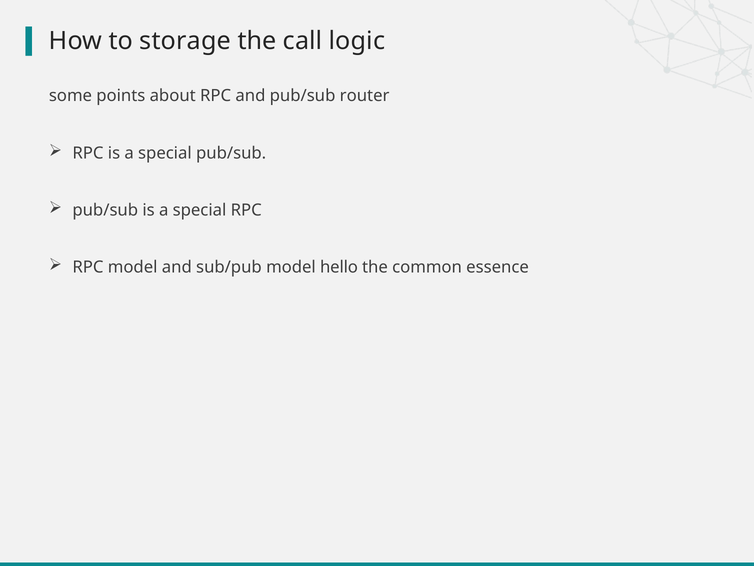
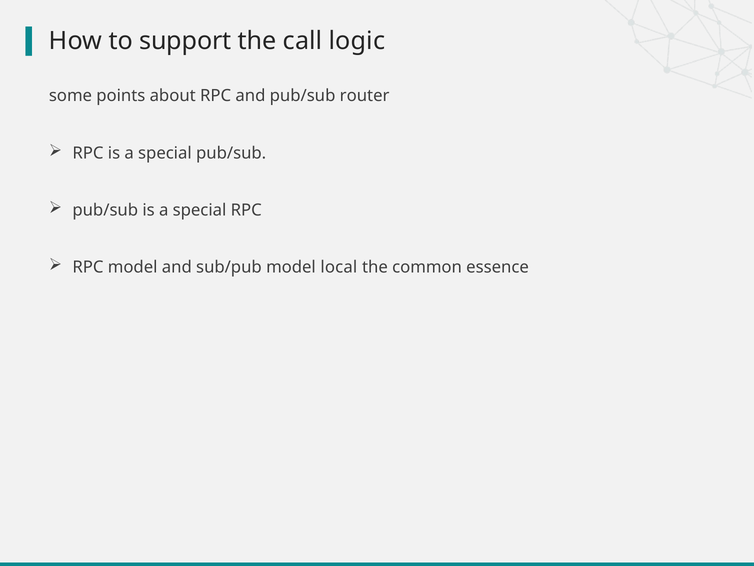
storage: storage -> support
hello: hello -> local
